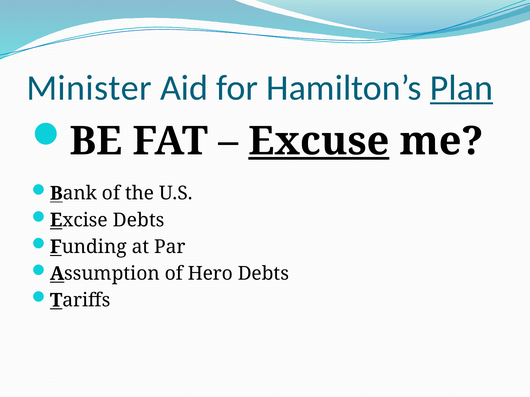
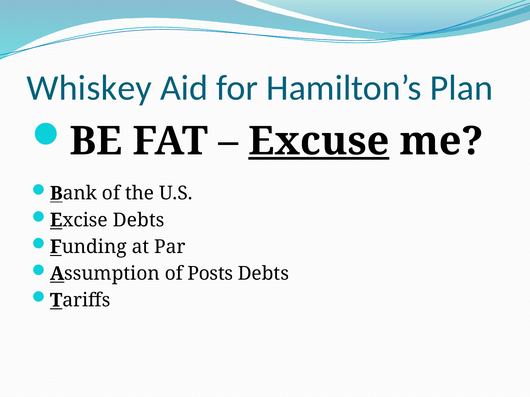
Minister: Minister -> Whiskey
Plan underline: present -> none
Hero: Hero -> Posts
